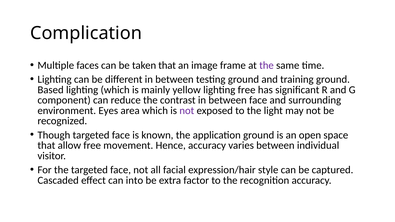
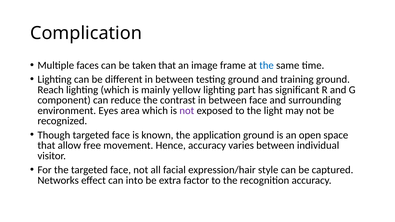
the at (267, 65) colour: purple -> blue
Based: Based -> Reach
lighting free: free -> part
Cascaded: Cascaded -> Networks
